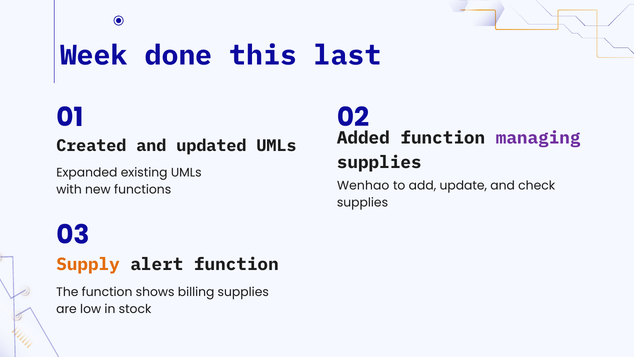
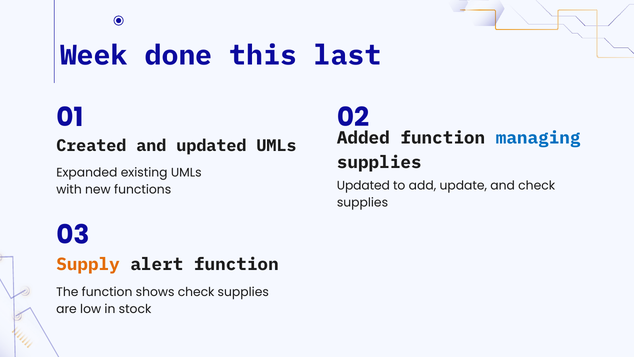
managing colour: purple -> blue
functions Wenhao: Wenhao -> Updated
shows billing: billing -> check
